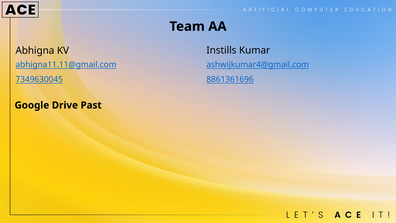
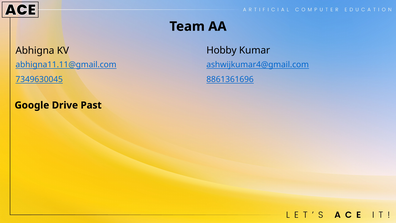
Instills: Instills -> Hobby
